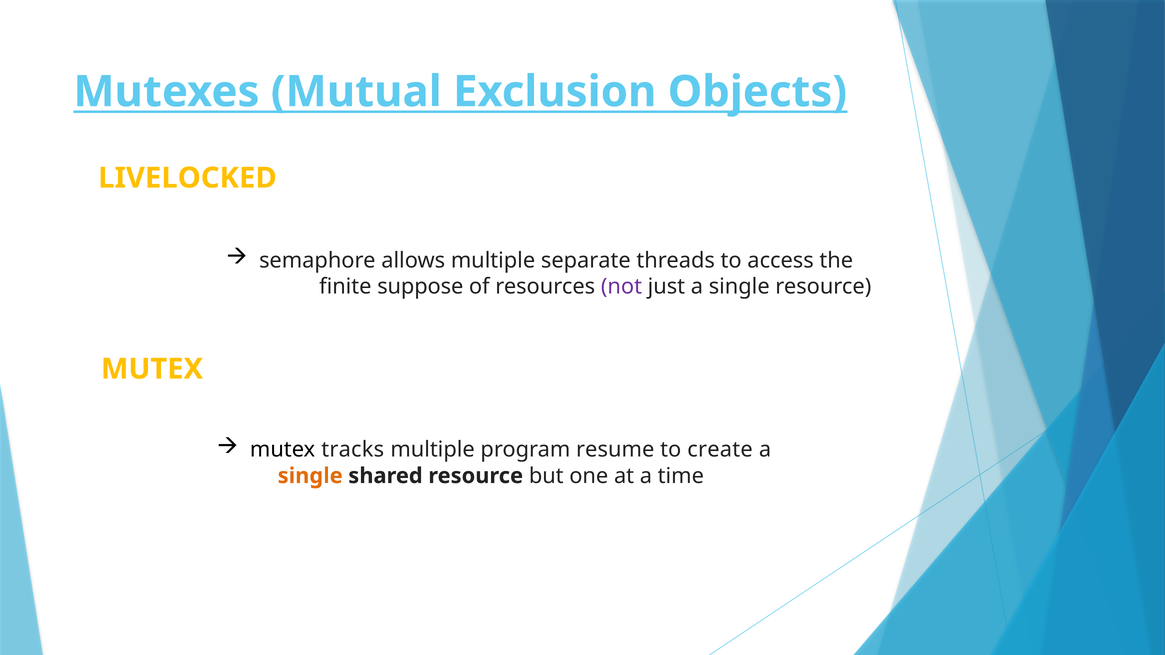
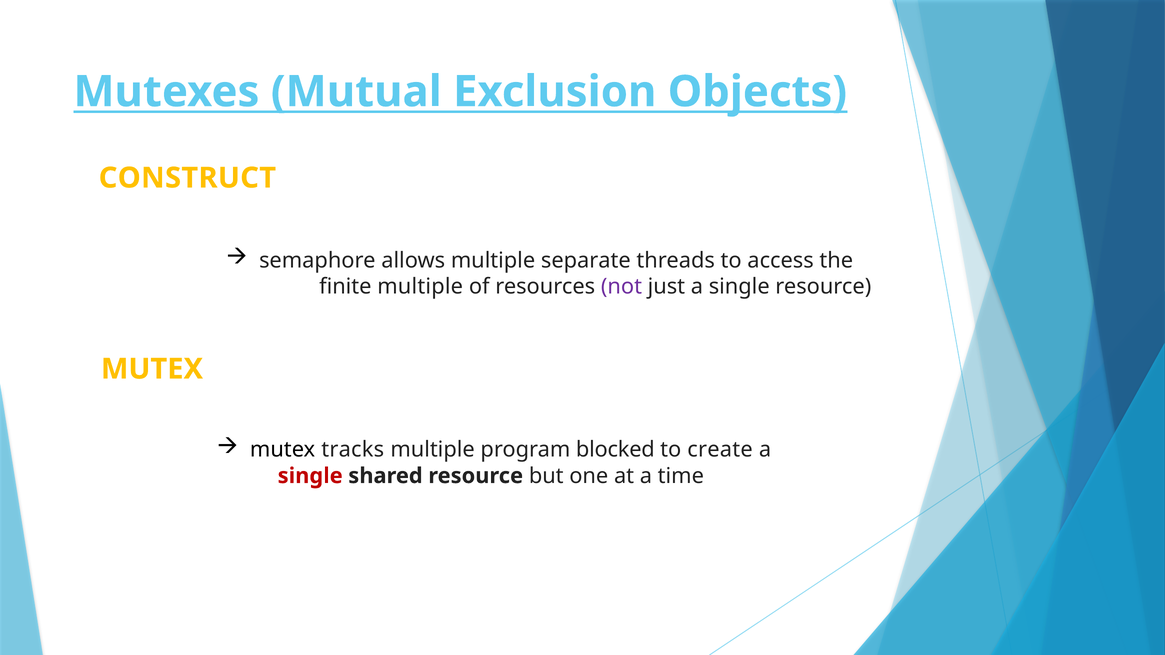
LIVELOCKED: LIVELOCKED -> CONSTRUCT
finite suppose: suppose -> multiple
resume: resume -> blocked
single at (310, 476) colour: orange -> red
